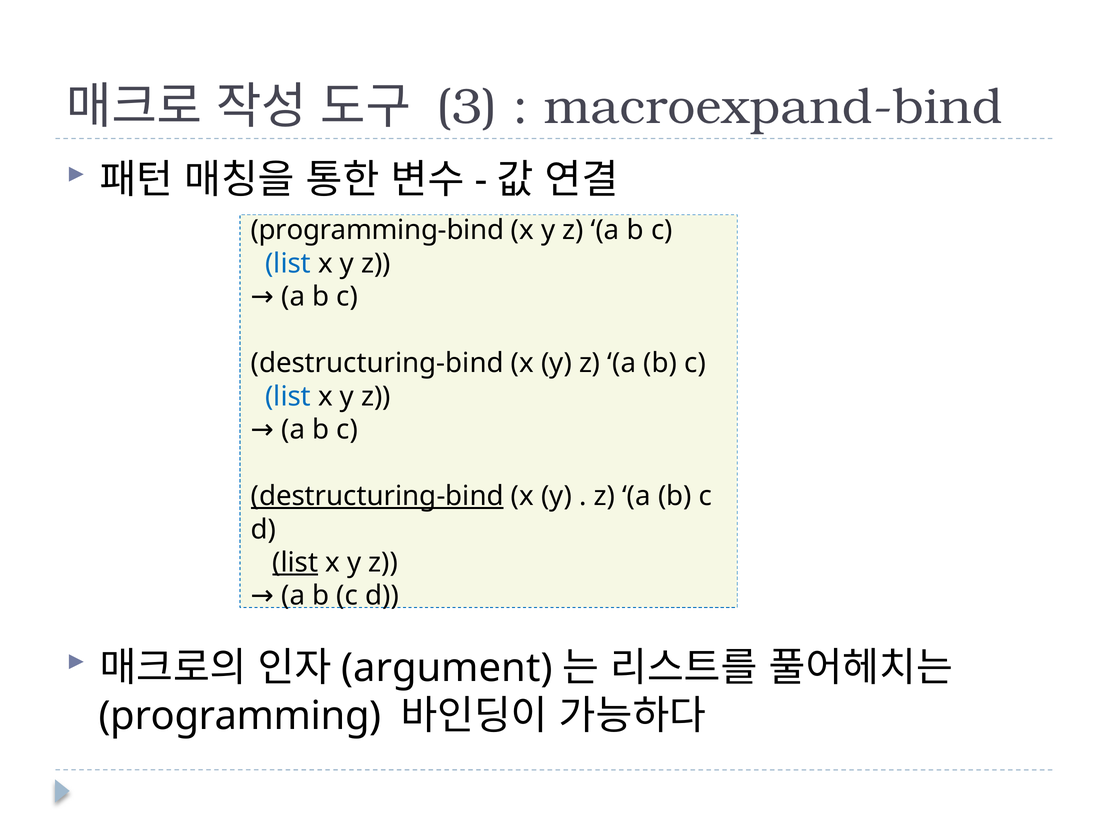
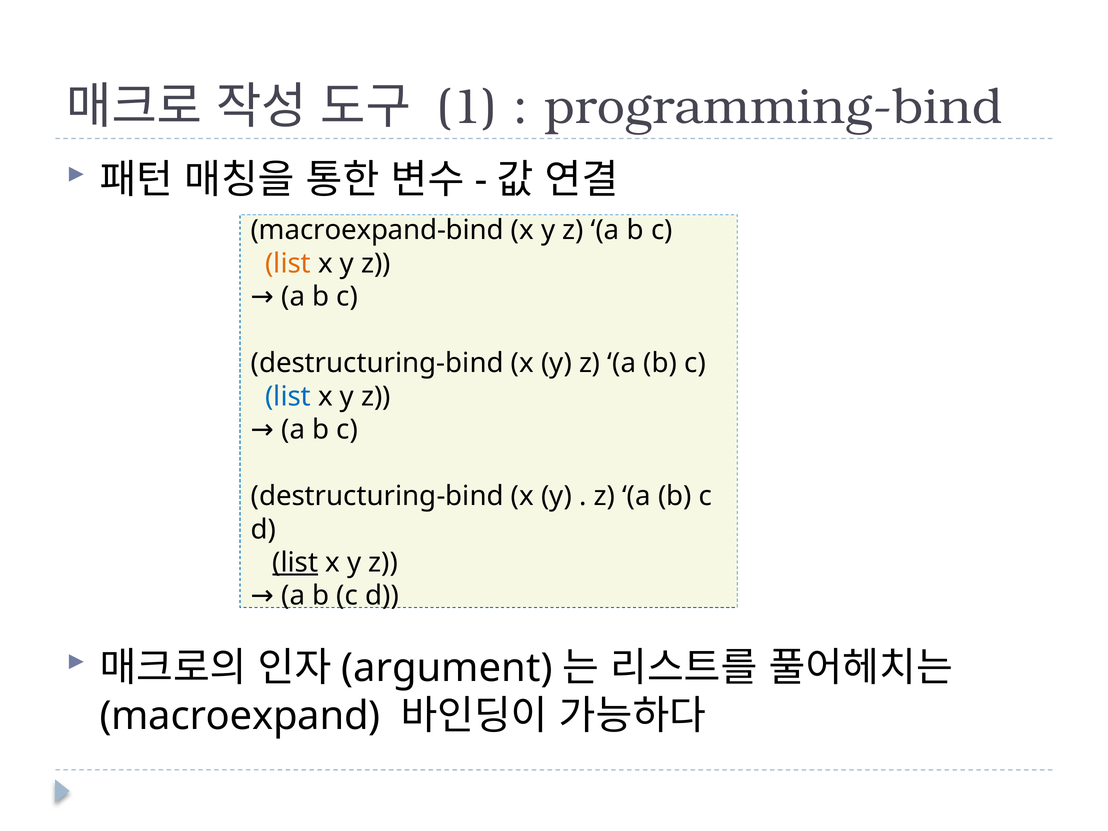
3: 3 -> 1
macroexpand-bind: macroexpand-bind -> programming-bind
programming-bind: programming-bind -> macroexpand-bind
list at (288, 263) colour: blue -> orange
destructuring-bind at (377, 496) underline: present -> none
programming: programming -> macroexpand
